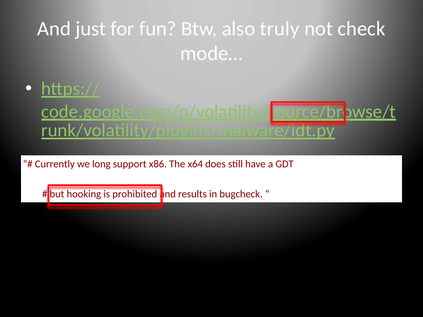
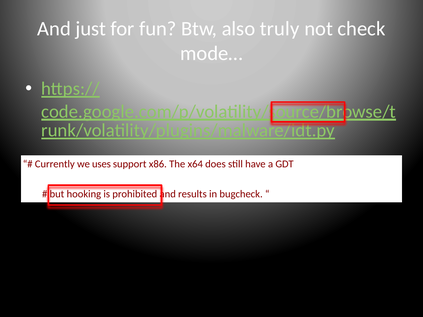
long: long -> uses
